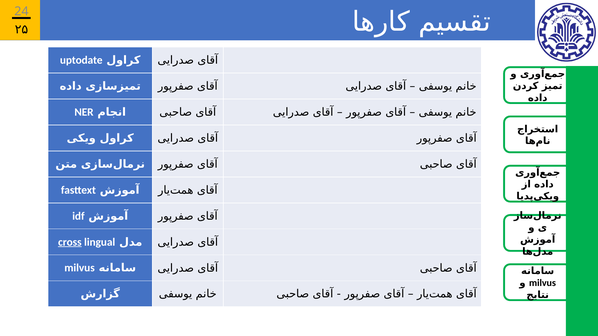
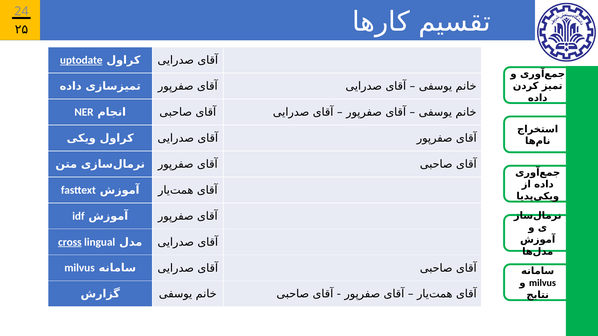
uptodate underline: none -> present
